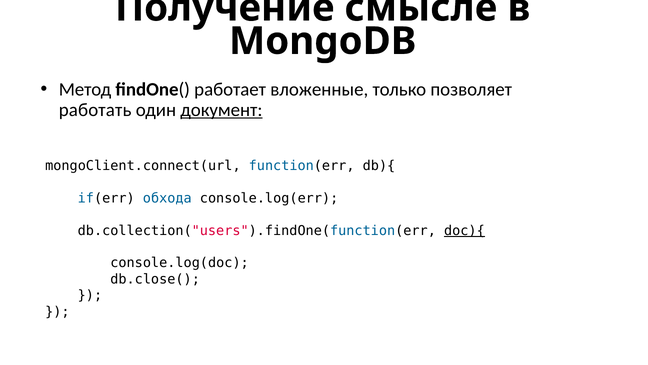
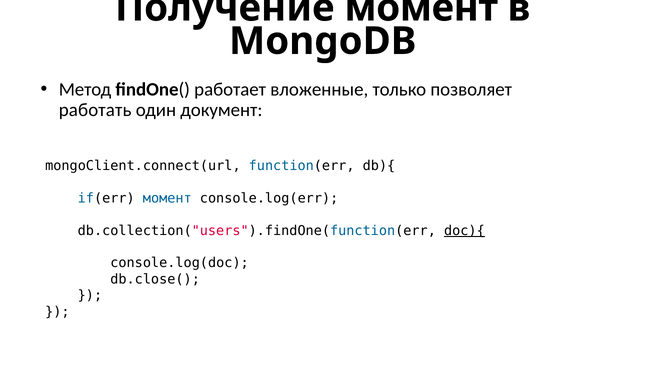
Получение смысле: смысле -> момент
документ underline: present -> none
if(err обхода: обхода -> момент
